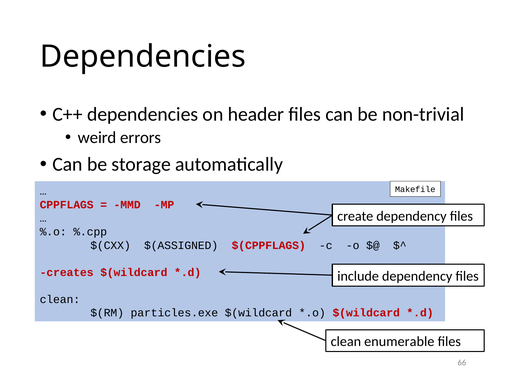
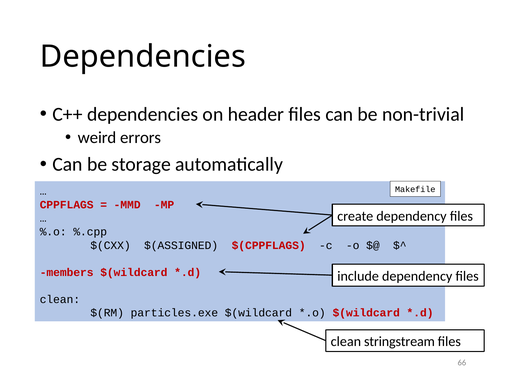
creates: creates -> members
enumerable: enumerable -> stringstream
